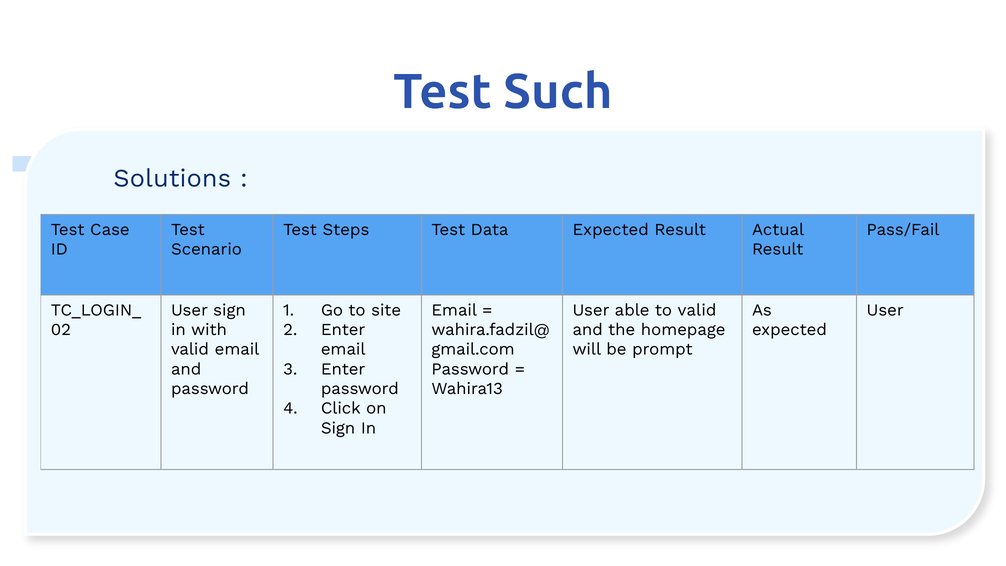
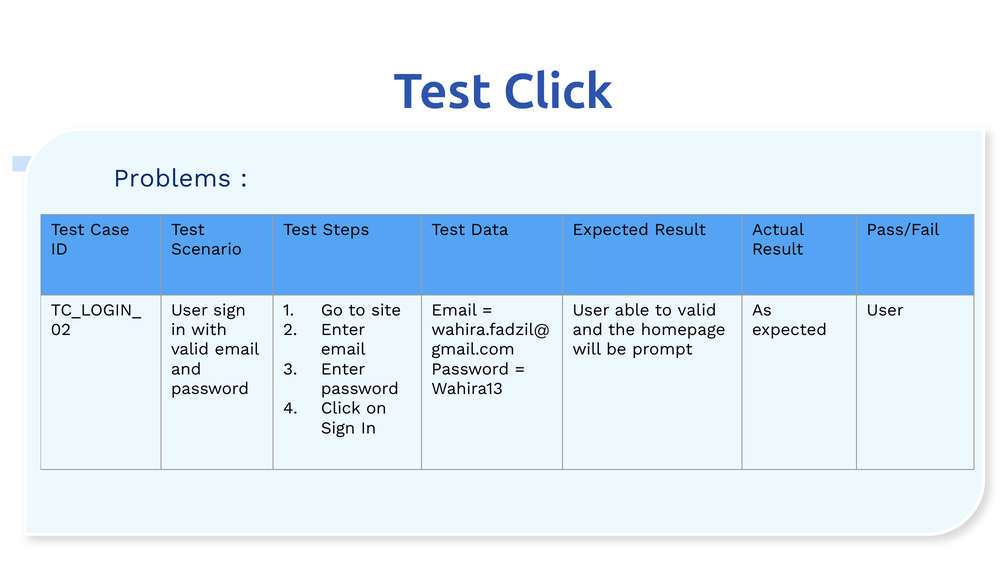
Test Such: Such -> Click
Solutions: Solutions -> Problems
